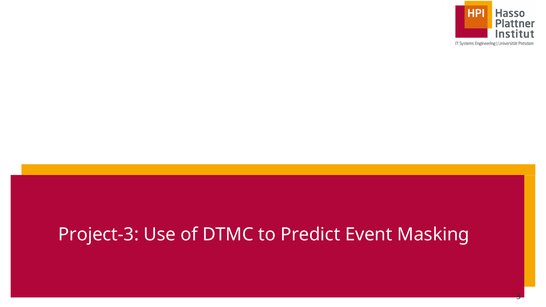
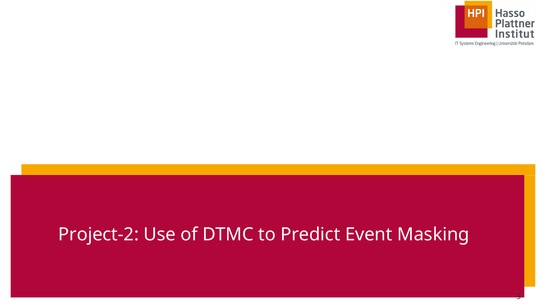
Project-3: Project-3 -> Project-2
